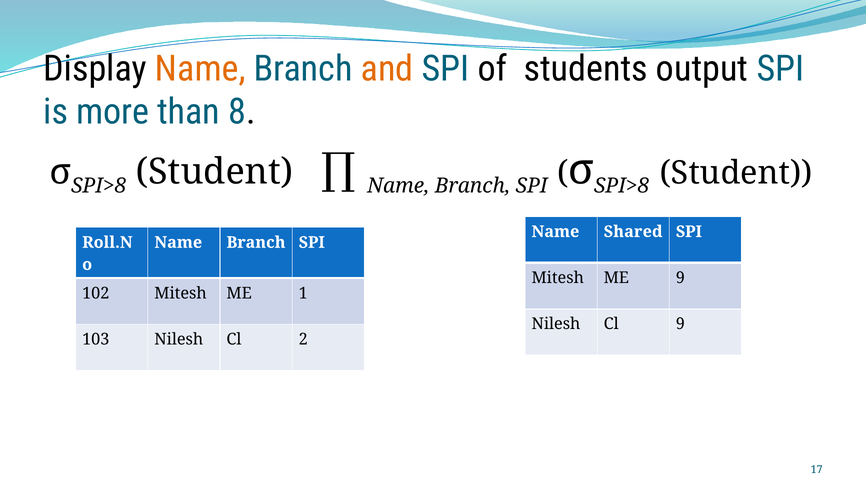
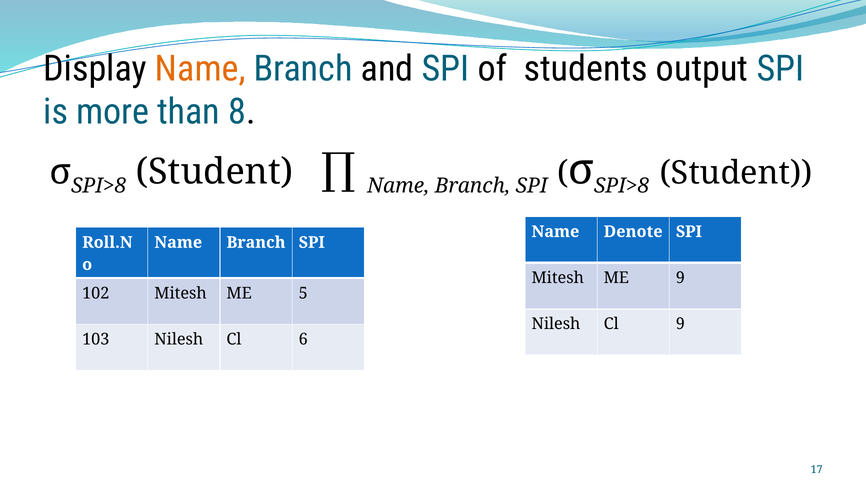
and colour: orange -> black
Shared: Shared -> Denote
1: 1 -> 5
2: 2 -> 6
